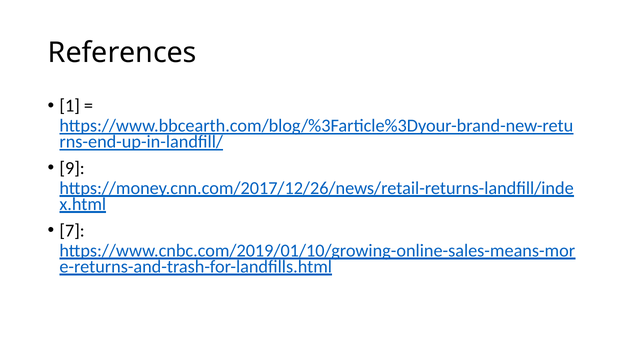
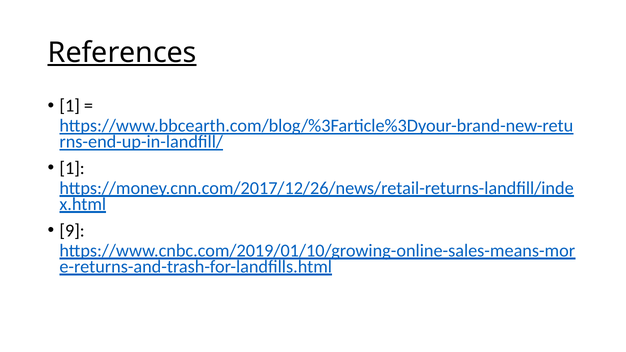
References underline: none -> present
9 at (72, 168): 9 -> 1
7: 7 -> 9
